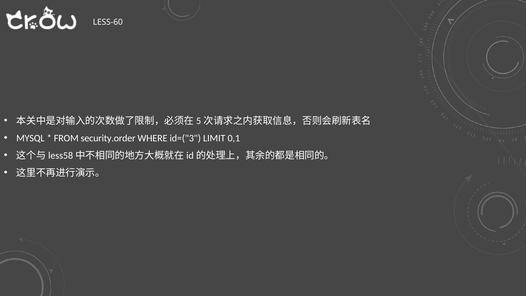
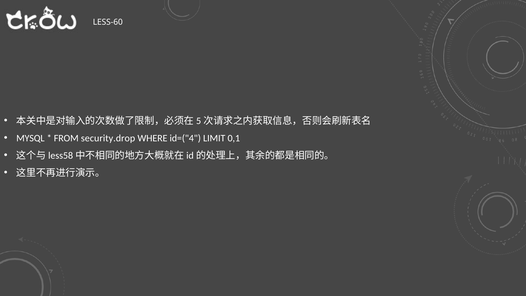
security.order: security.order -> security.drop
id=("3: id=("3 -> id=("4
